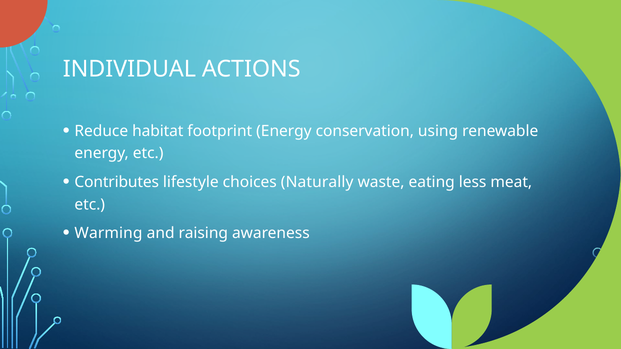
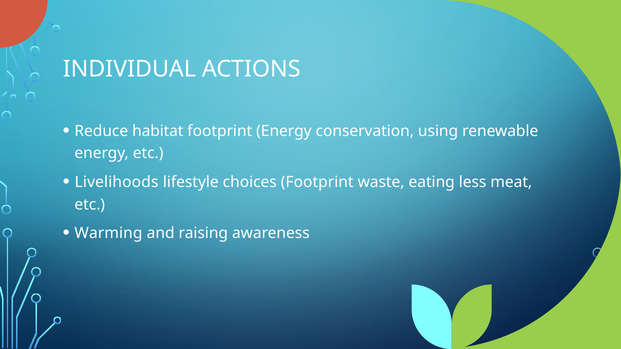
Contributes: Contributes -> Livelihoods
choices Naturally: Naturally -> Footprint
